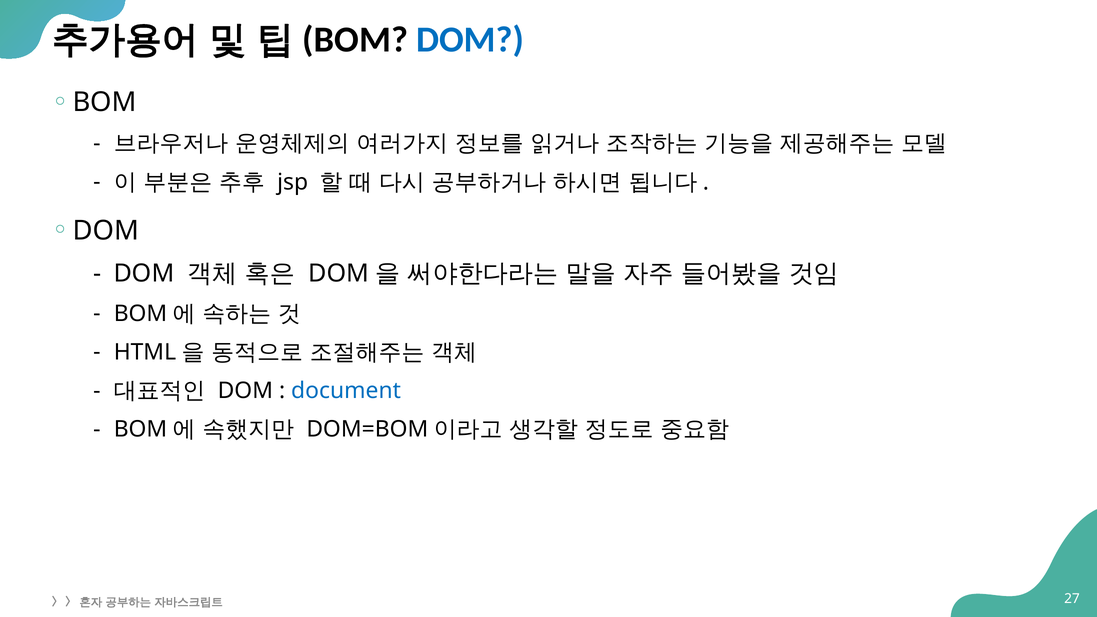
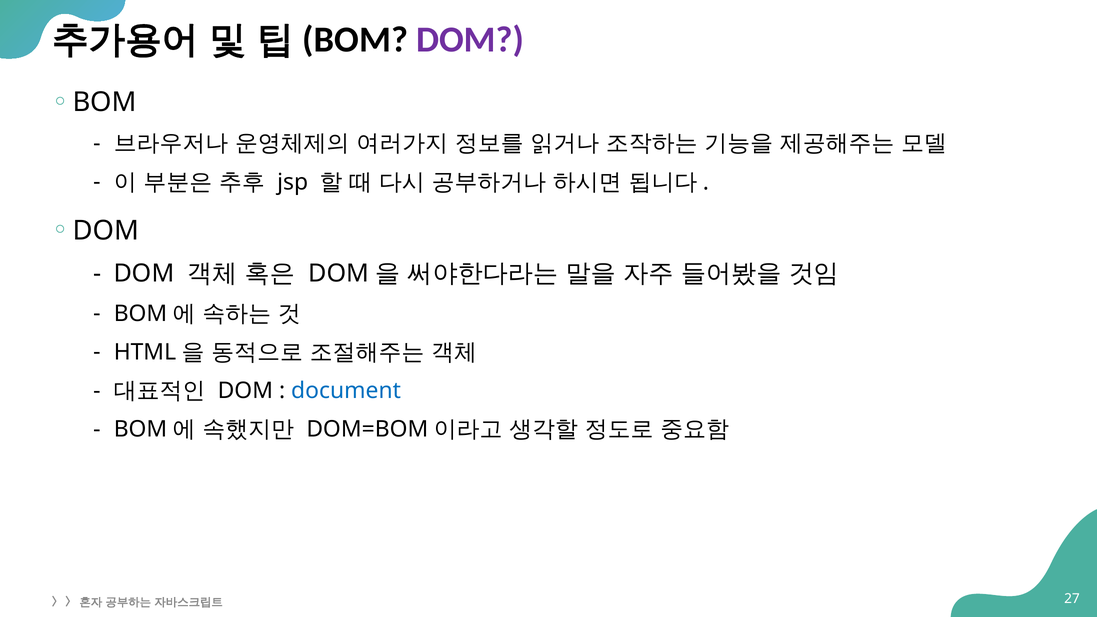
DOM at (470, 40) colour: blue -> purple
